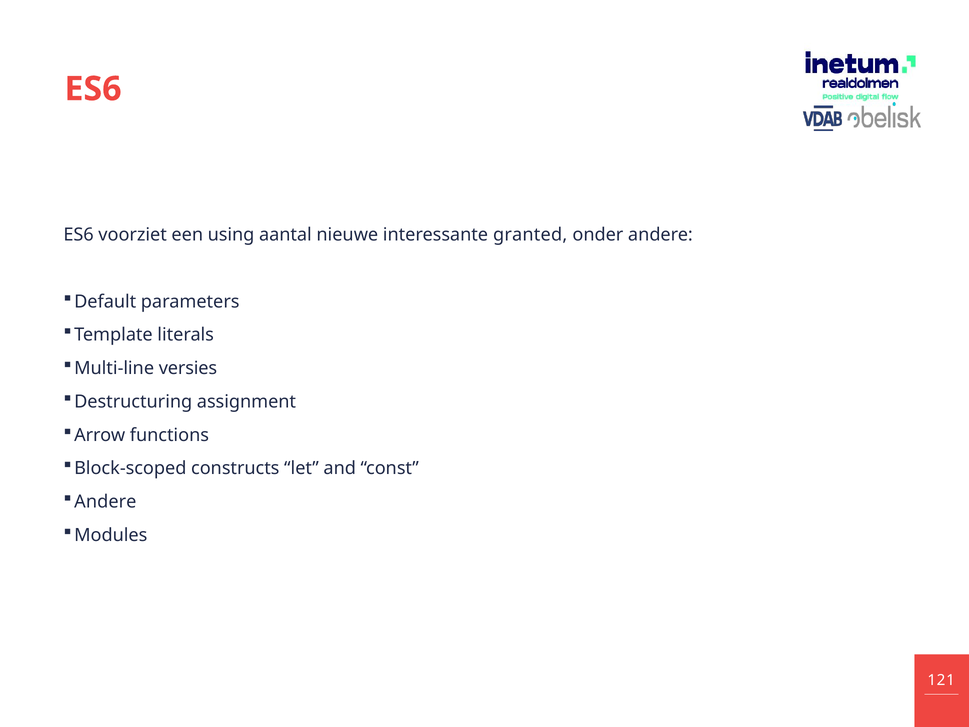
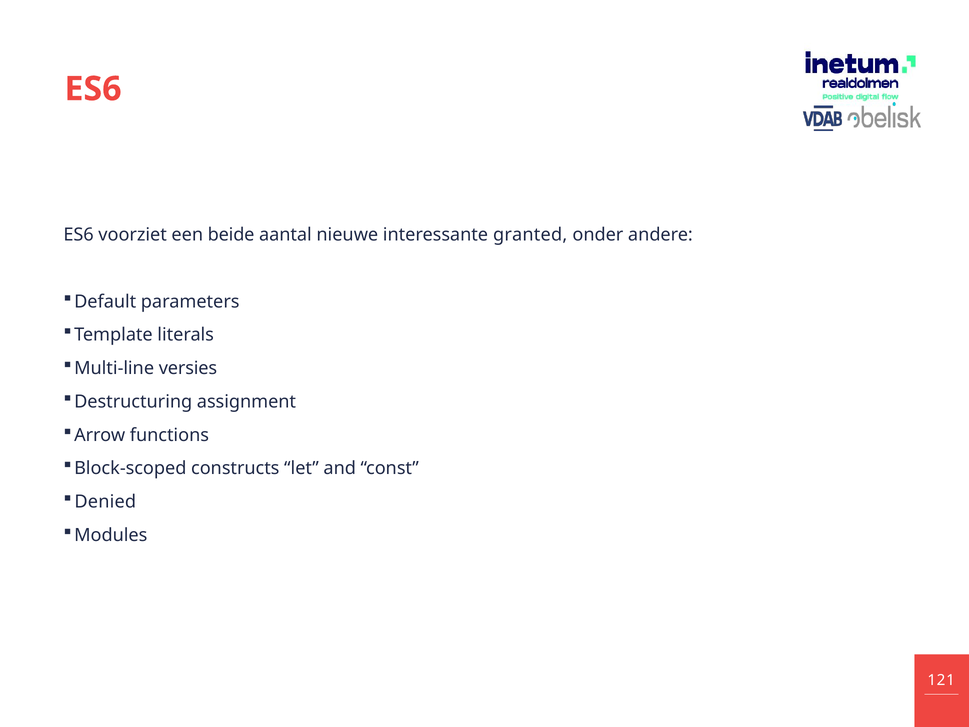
using: using -> beide
Andere at (105, 502): Andere -> Denied
